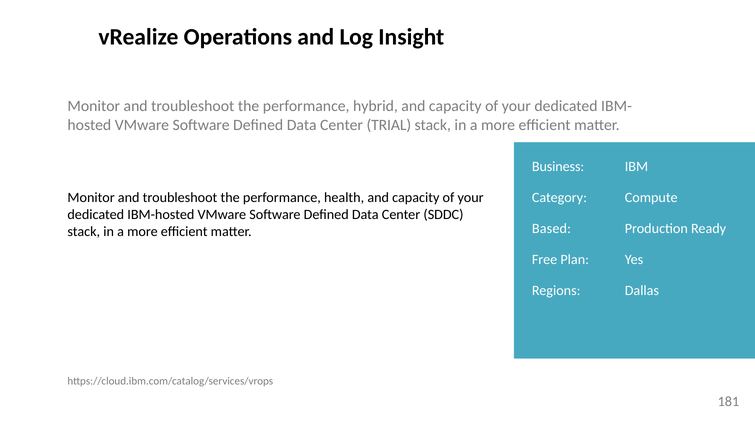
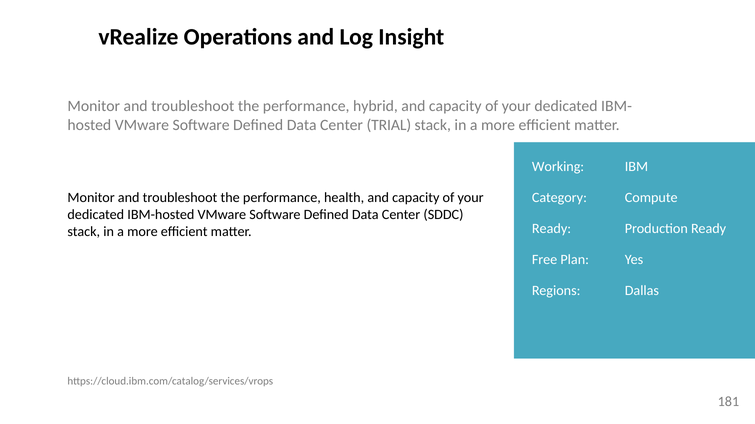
Business: Business -> Working
Based at (551, 229): Based -> Ready
